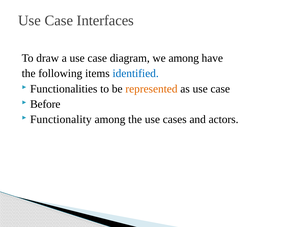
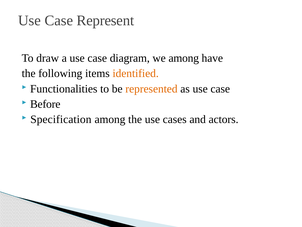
Interfaces: Interfaces -> Represent
identified colour: blue -> orange
Functionality: Functionality -> Specification
